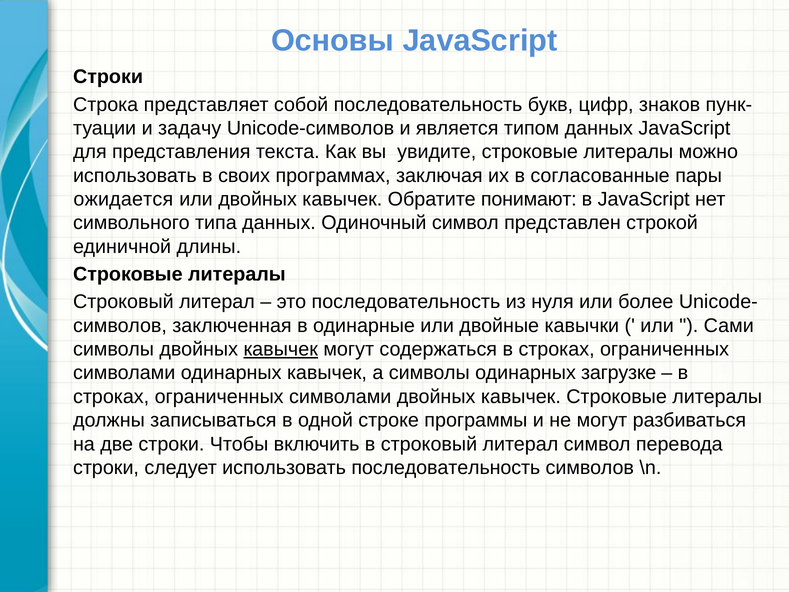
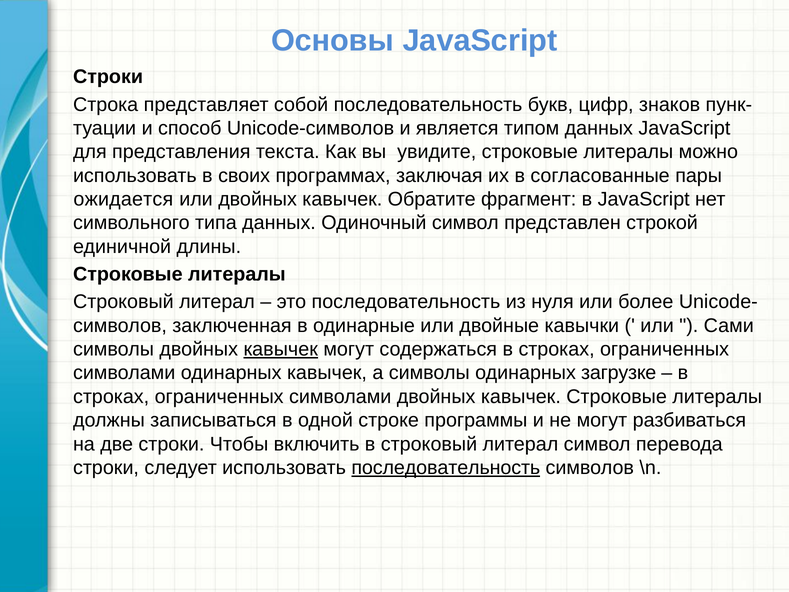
задачу: задачу -> способ
понимают: понимают -> фрагмент
последовательность at (446, 467) underline: none -> present
